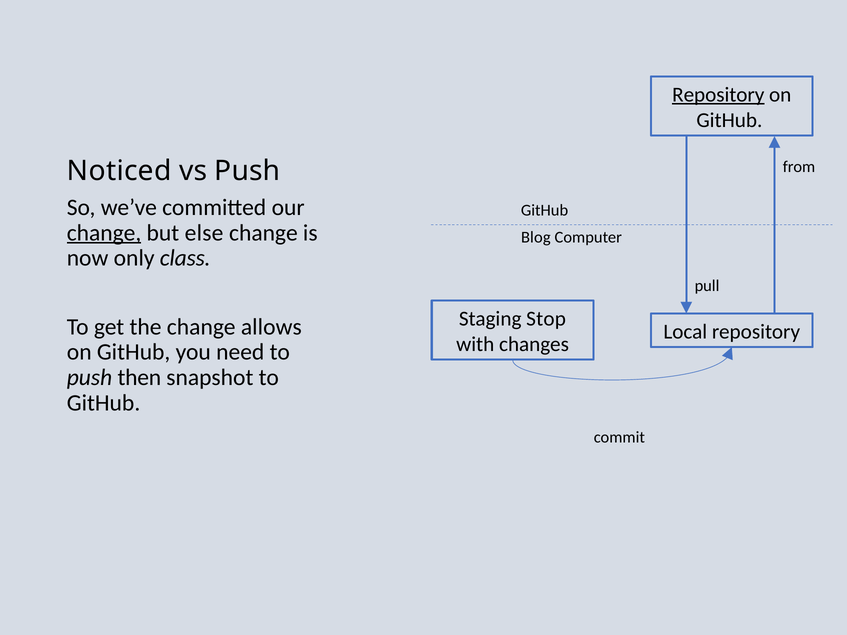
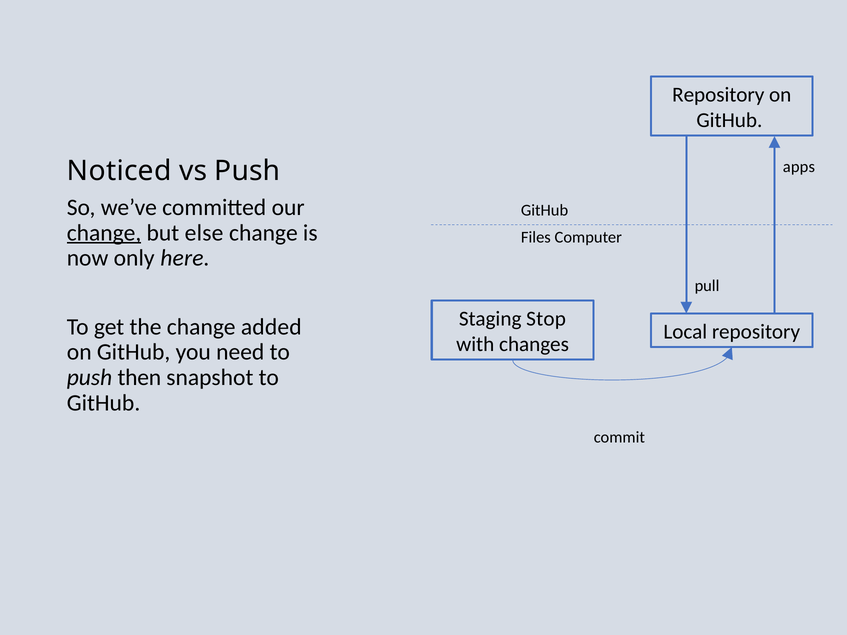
Repository at (718, 95) underline: present -> none
from: from -> apps
Blog: Blog -> Files
class: class -> here
allows: allows -> added
